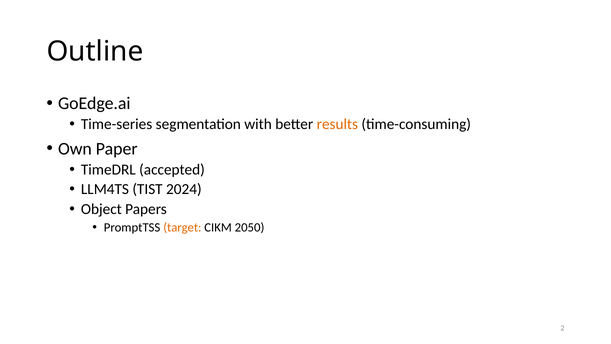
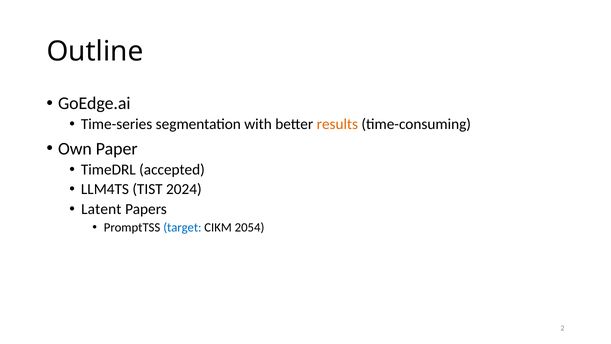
Object: Object -> Latent
target colour: orange -> blue
2050: 2050 -> 2054
